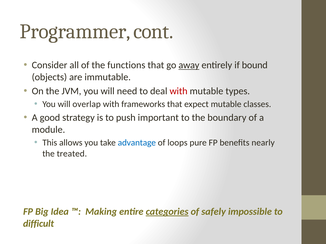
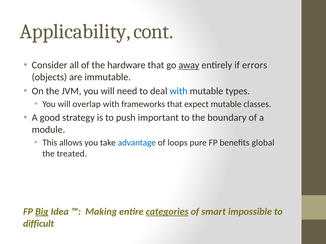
Programmer: Programmer -> Applicability
functions: functions -> hardware
bound: bound -> errors
with at (179, 91) colour: red -> blue
nearly: nearly -> global
Big underline: none -> present
safely: safely -> smart
